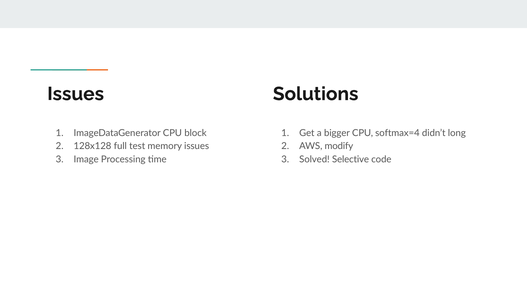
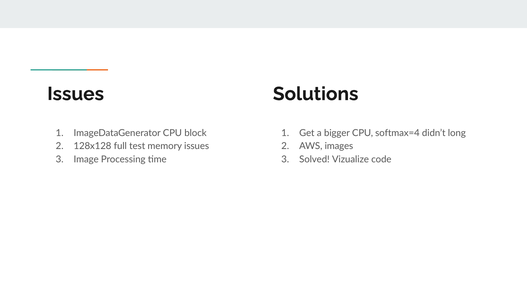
modify: modify -> images
Selective: Selective -> Vizualize
